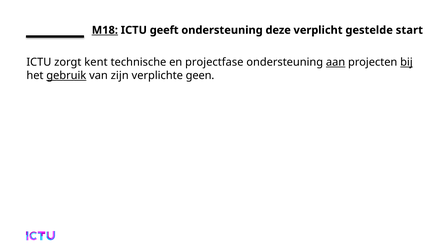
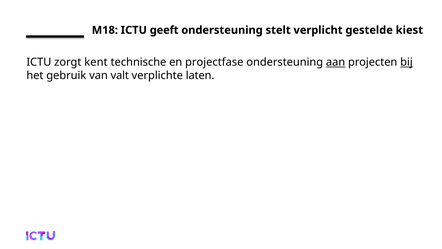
M18 underline: present -> none
deze: deze -> stelt
start: start -> kiest
gebruik underline: present -> none
zijn: zijn -> valt
geen: geen -> laten
